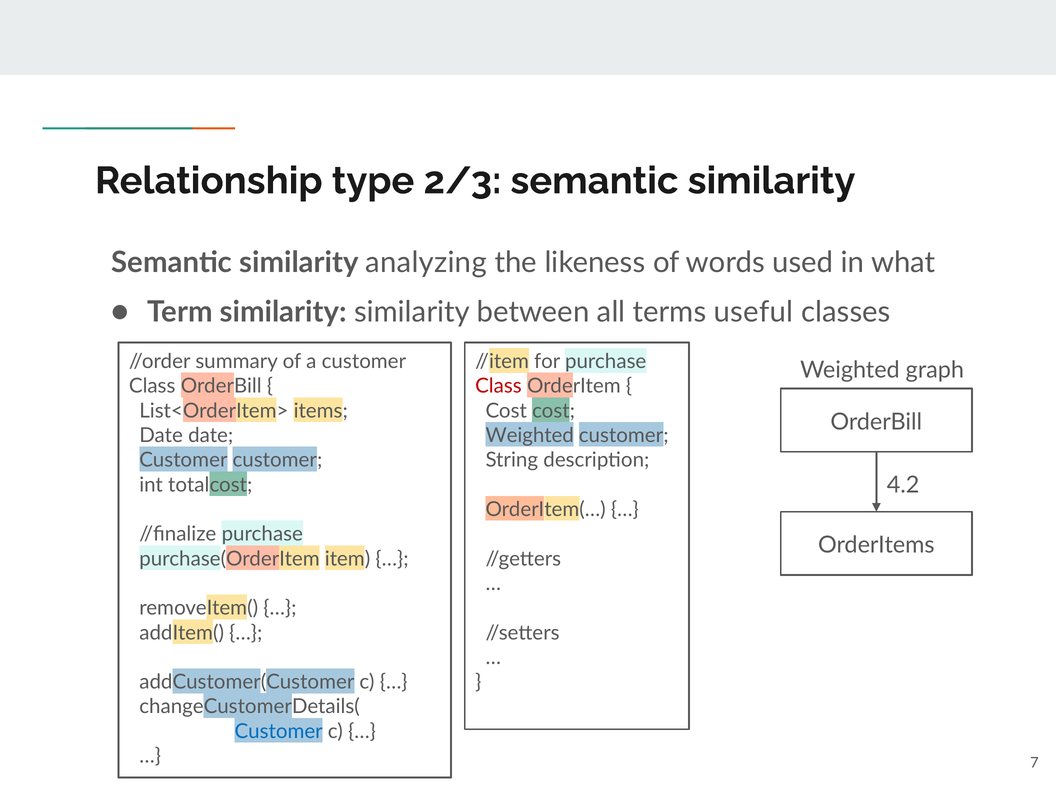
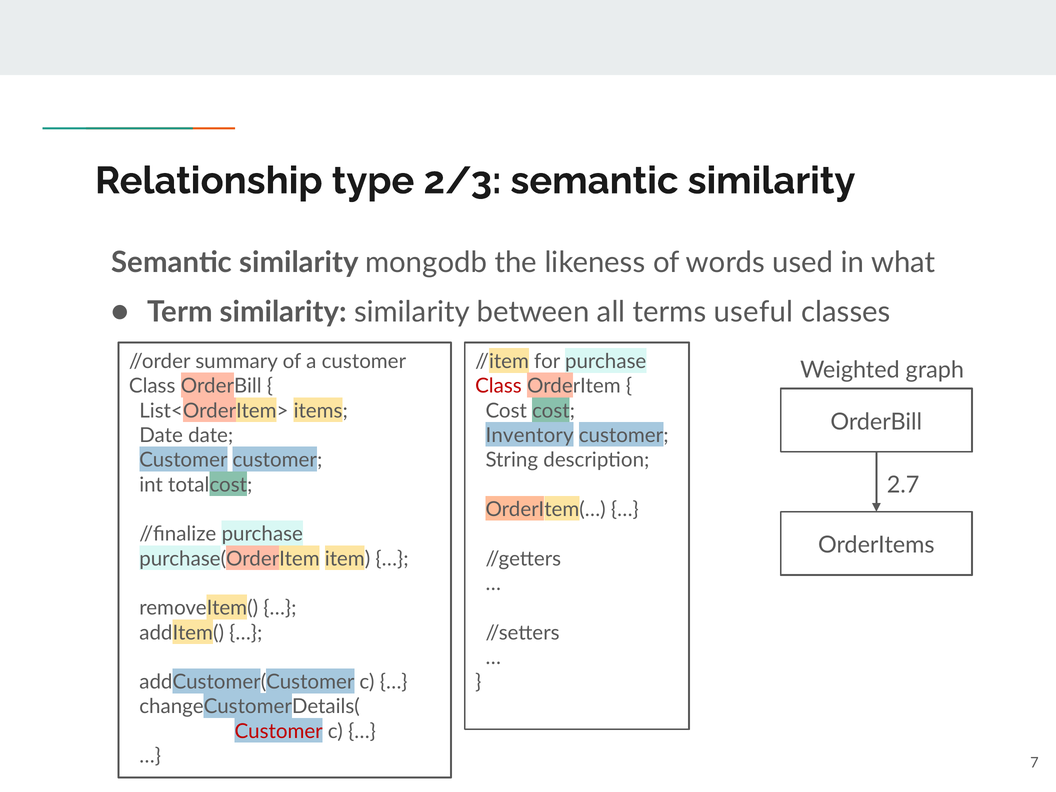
analyzing: analyzing -> mongodb
Weighted at (530, 435): Weighted -> Inventory
4.2: 4.2 -> 2.7
Customer at (279, 731) colour: blue -> red
